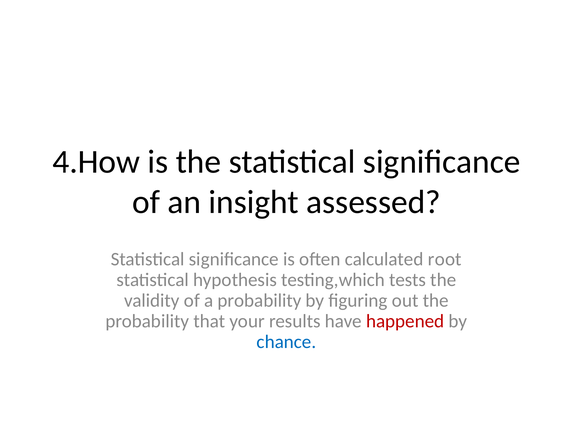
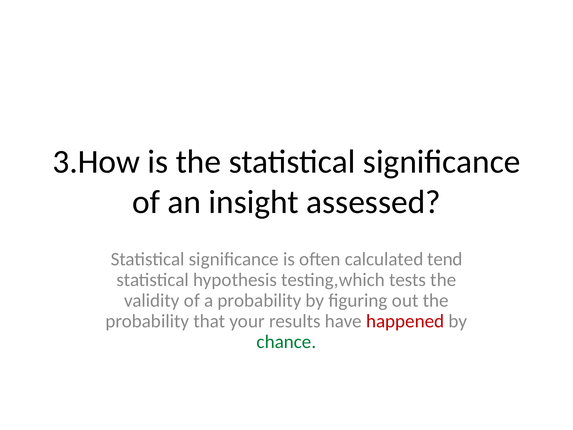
4.How: 4.How -> 3.How
root: root -> tend
chance colour: blue -> green
